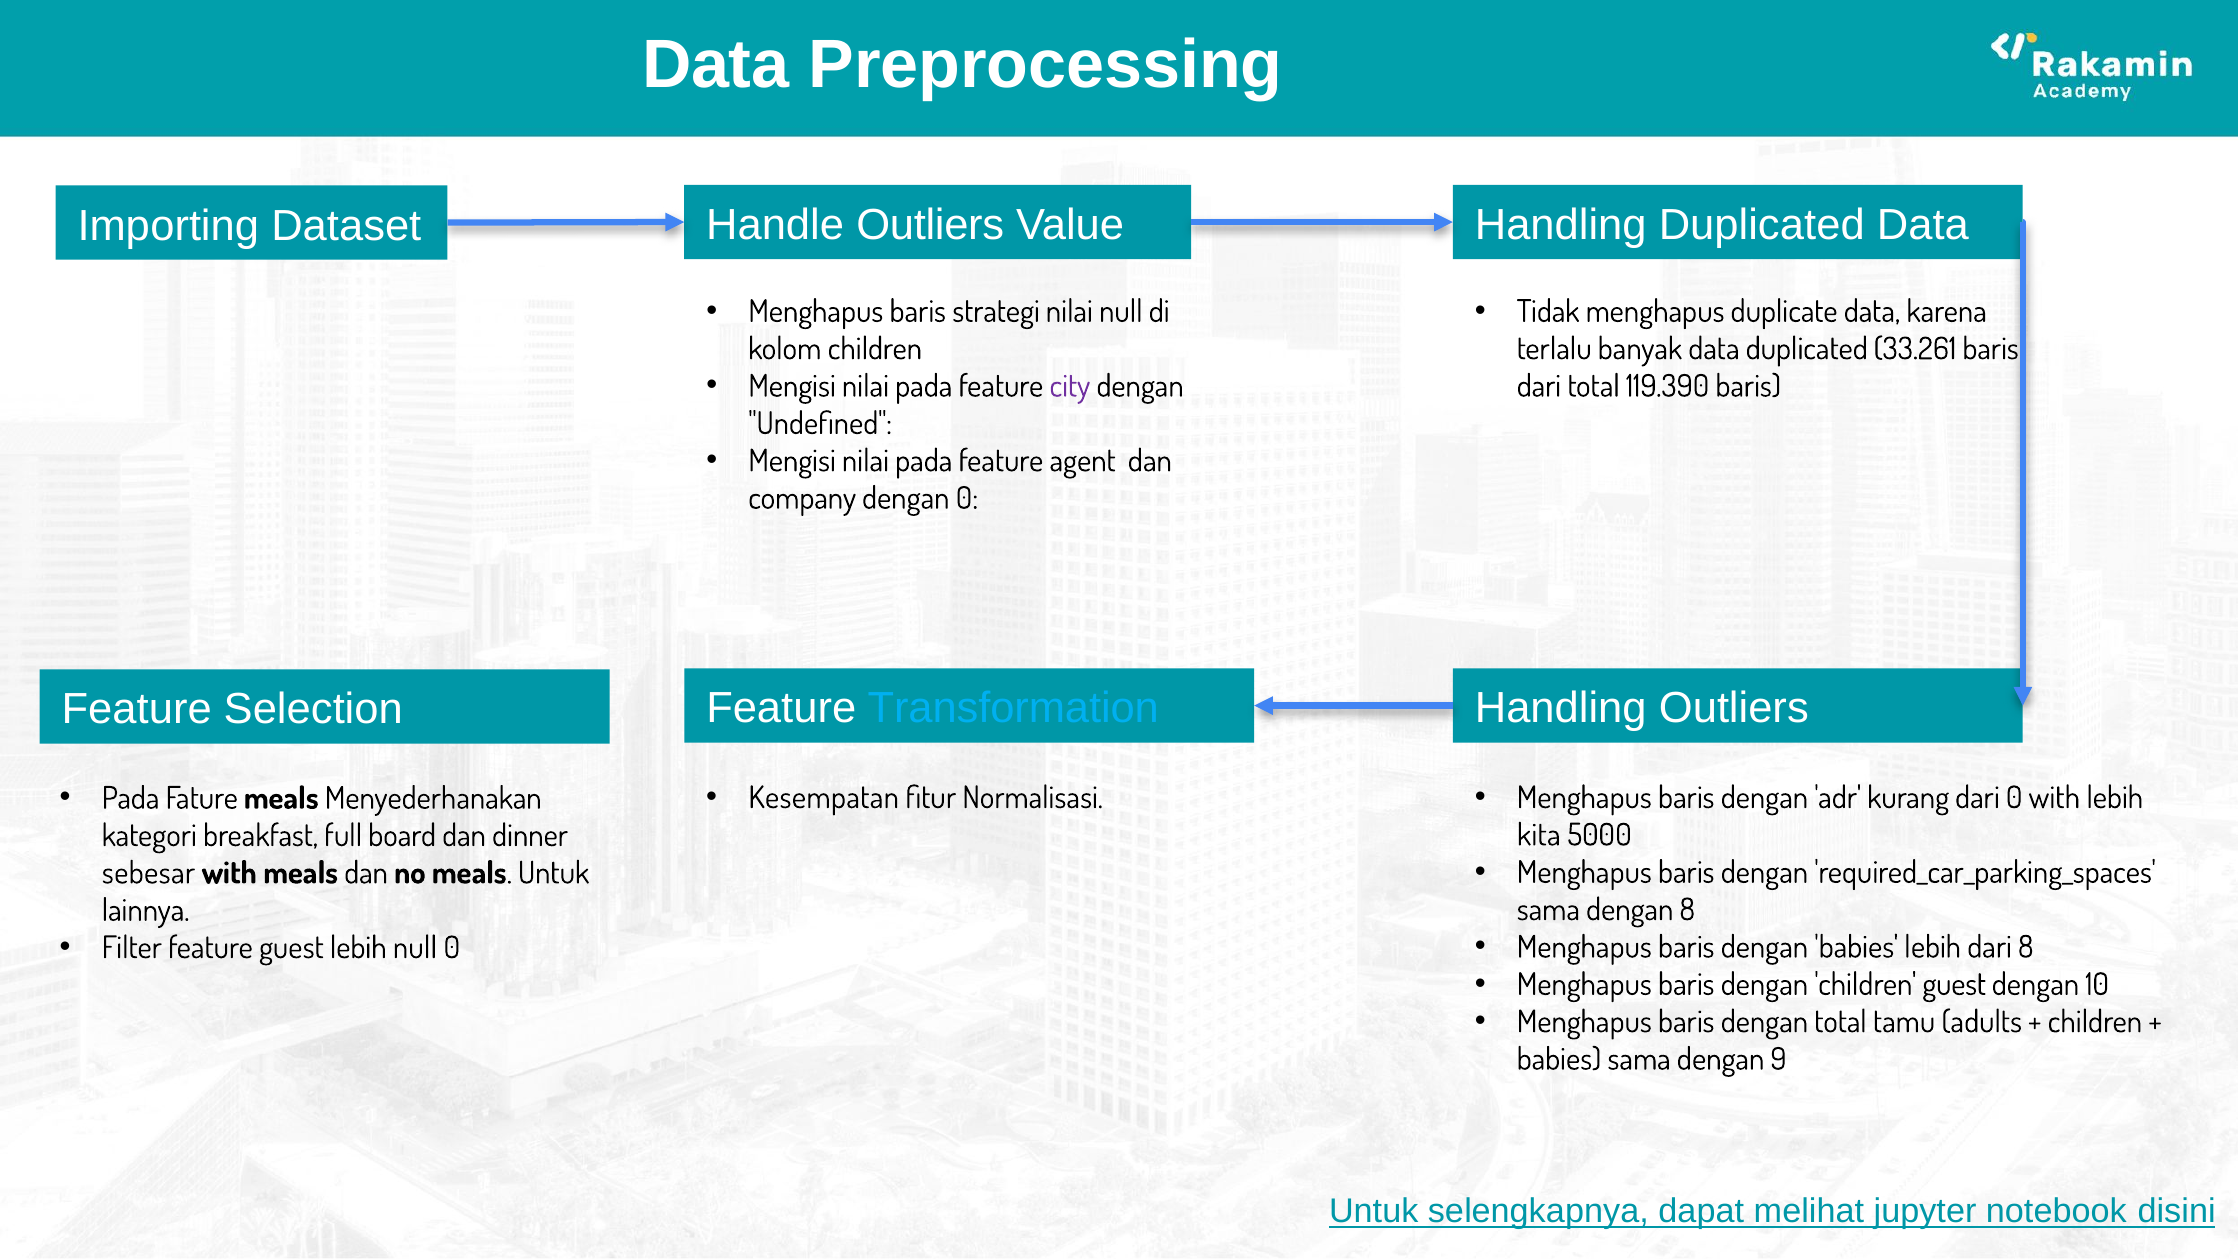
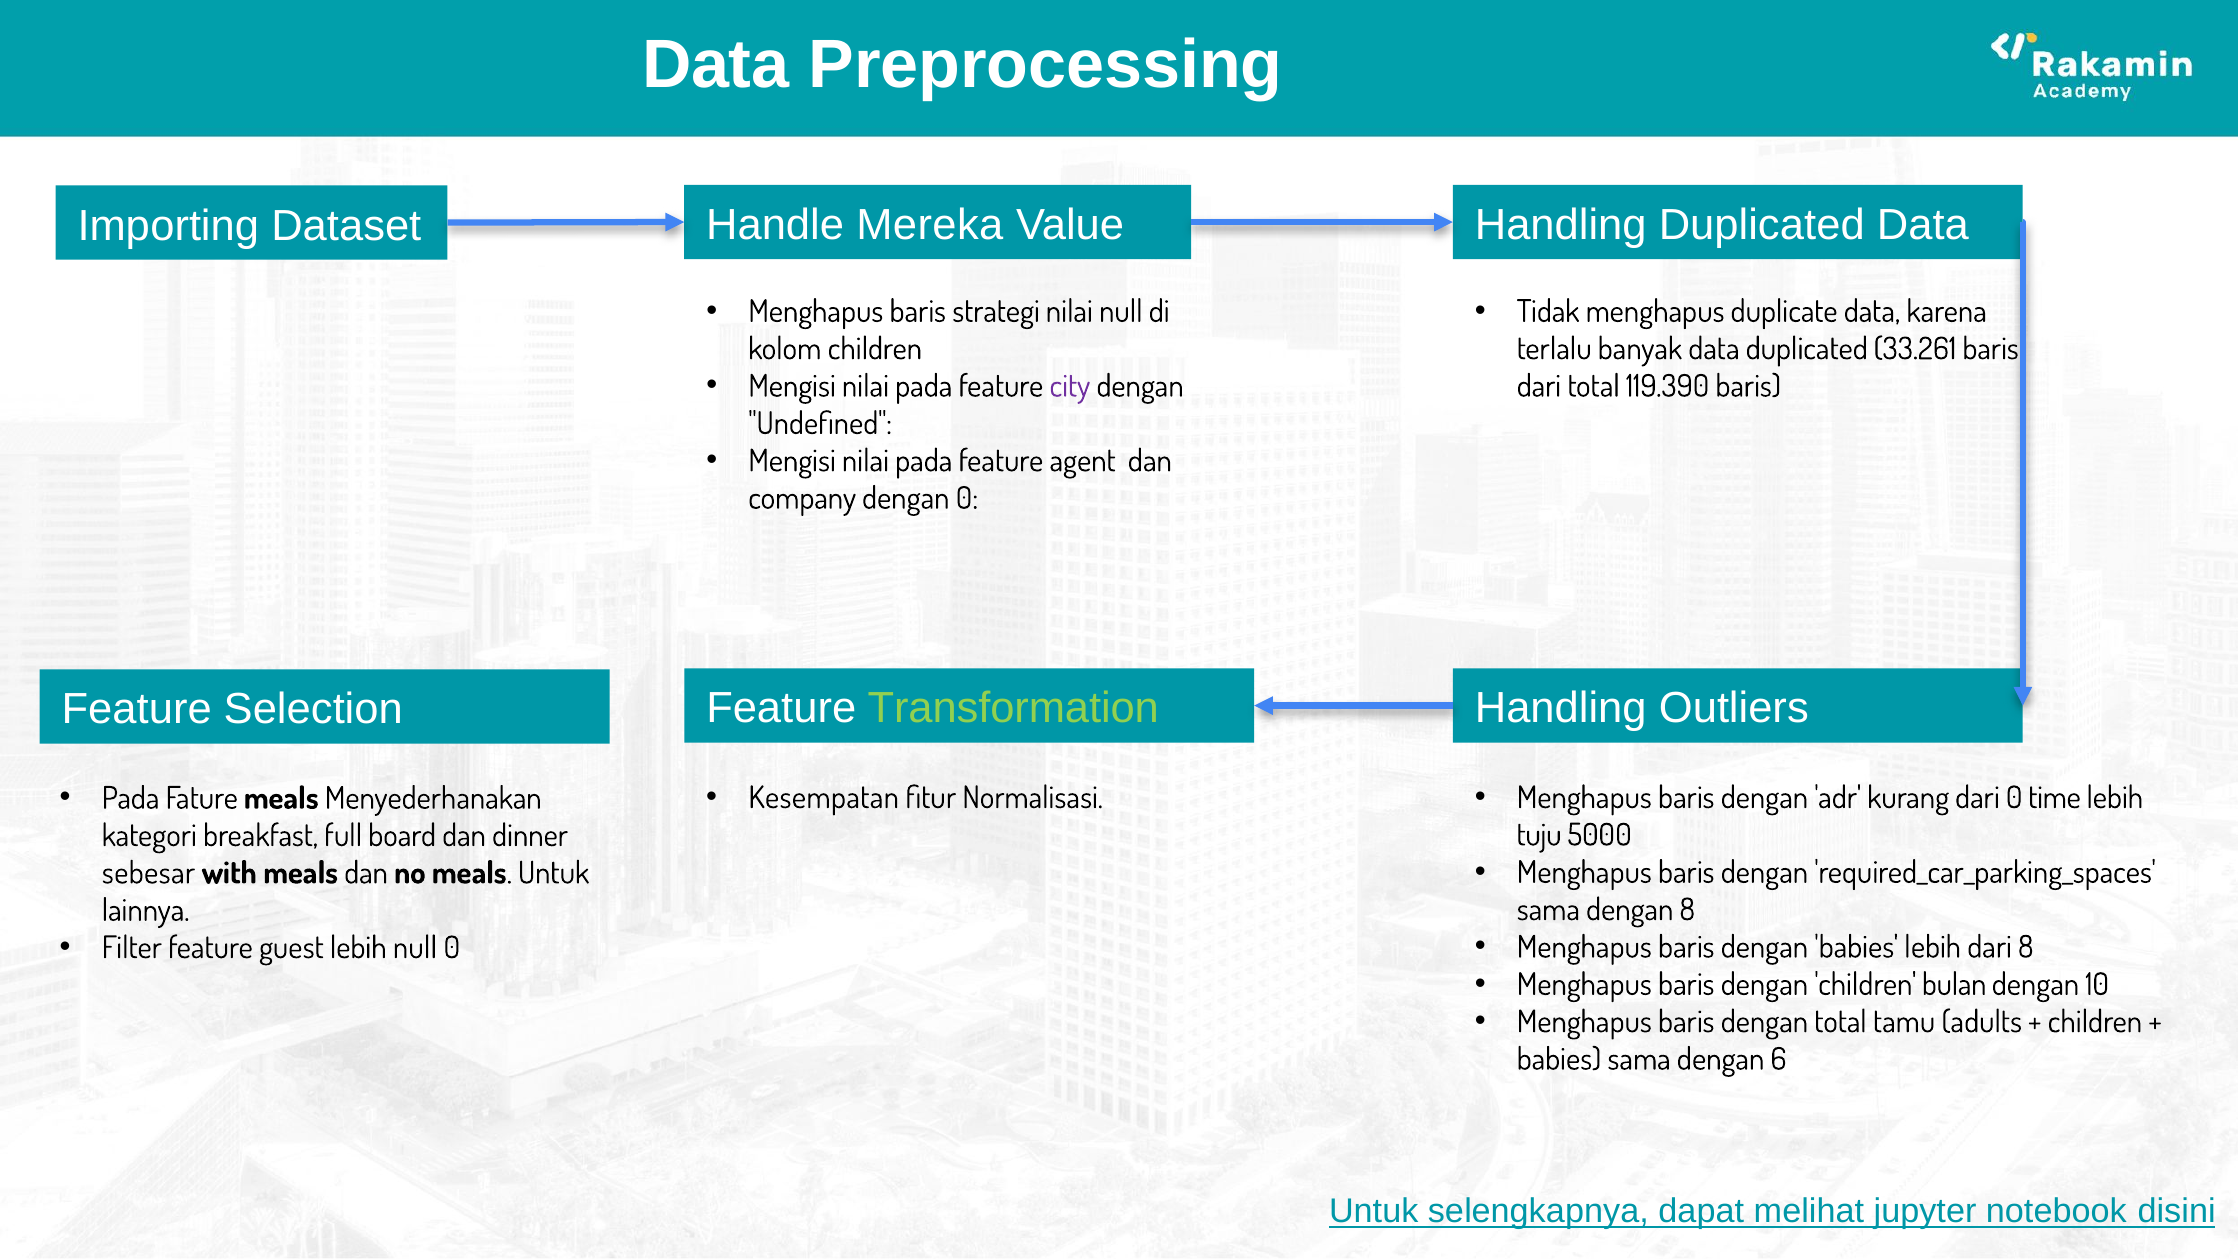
Handle Outliers: Outliers -> Mereka
Transformation colour: light blue -> light green
0 with: with -> time
kita: kita -> tuju
children guest: guest -> bulan
9: 9 -> 6
